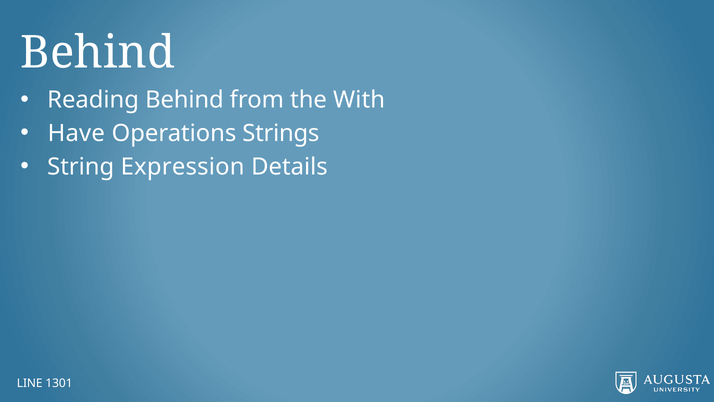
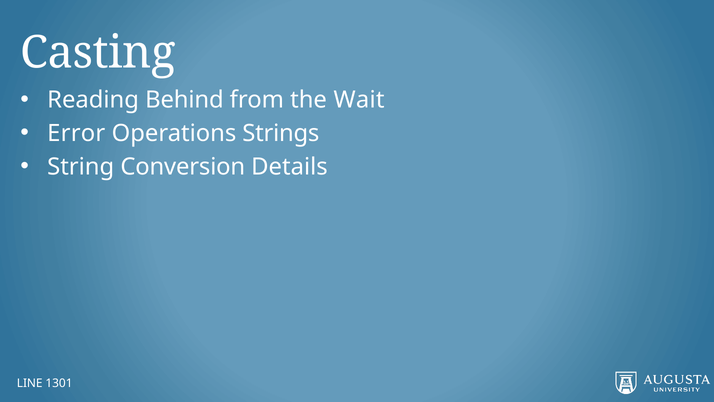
Behind at (98, 53): Behind -> Casting
With: With -> Wait
Have: Have -> Error
Expression: Expression -> Conversion
